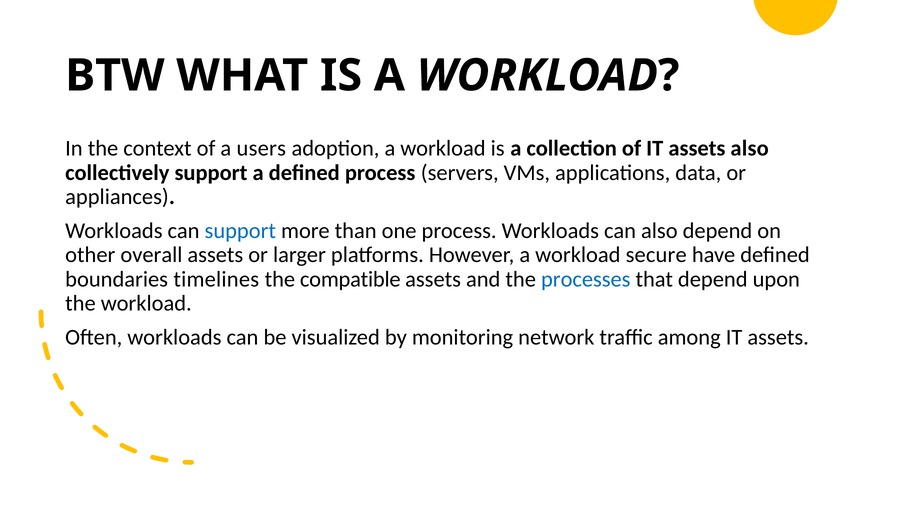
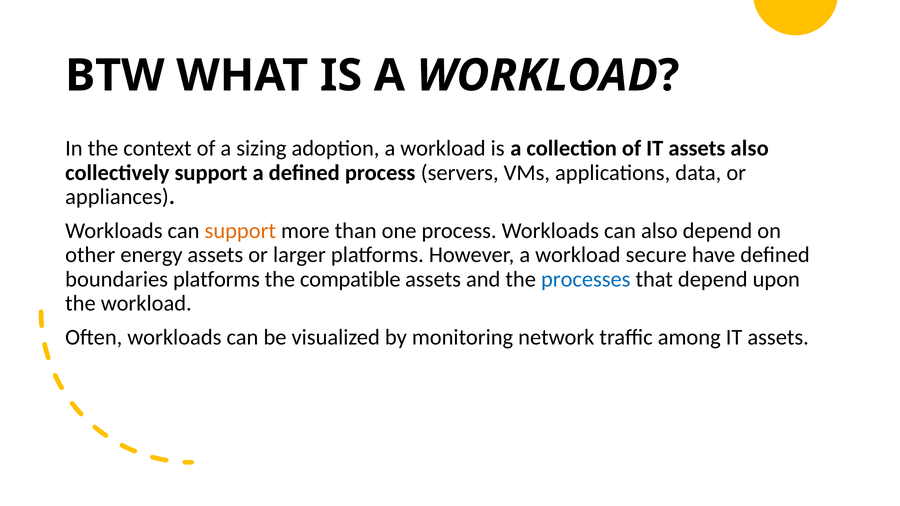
users: users -> sizing
support at (240, 231) colour: blue -> orange
overall: overall -> energy
boundaries timelines: timelines -> platforms
